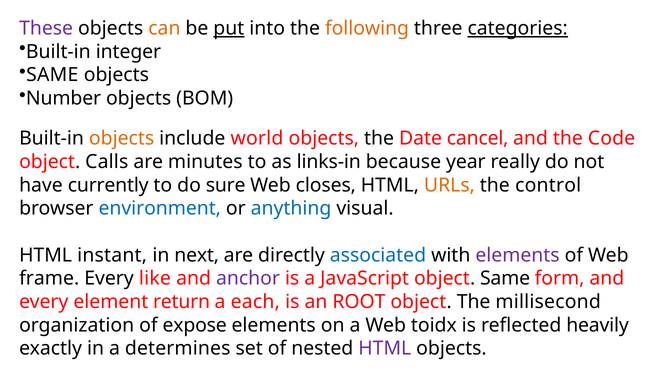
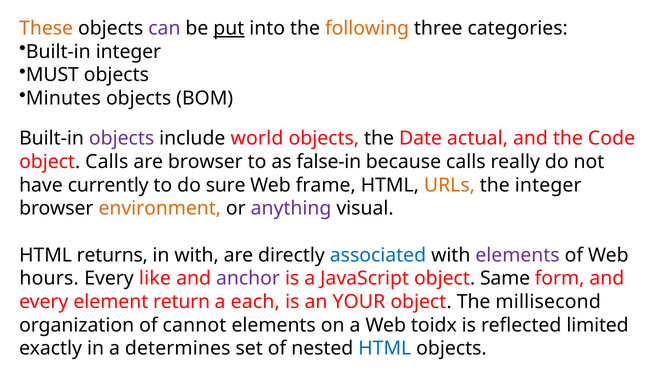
These colour: purple -> orange
can colour: orange -> purple
categories underline: present -> none
SAME at (52, 75): SAME -> MUST
Number: Number -> Minutes
objects at (122, 138) colour: orange -> purple
cancel: cancel -> actual
are minutes: minutes -> browser
links-in: links-in -> false-in
because year: year -> calls
closes: closes -> frame
the control: control -> integer
environment colour: blue -> orange
anything colour: blue -> purple
instant: instant -> returns
in next: next -> with
frame: frame -> hours
ROOT: ROOT -> YOUR
expose: expose -> cannot
heavily: heavily -> limited
HTML at (385, 348) colour: purple -> blue
